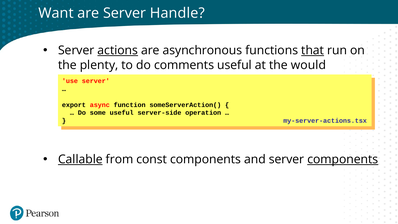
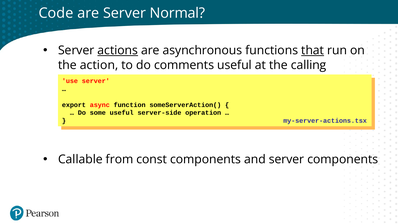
Want: Want -> Code
Handle: Handle -> Normal
plenty: plenty -> action
would: would -> calling
Callable underline: present -> none
components at (343, 159) underline: present -> none
